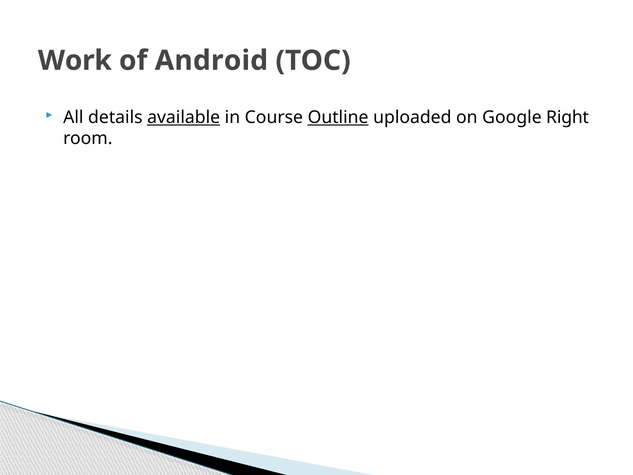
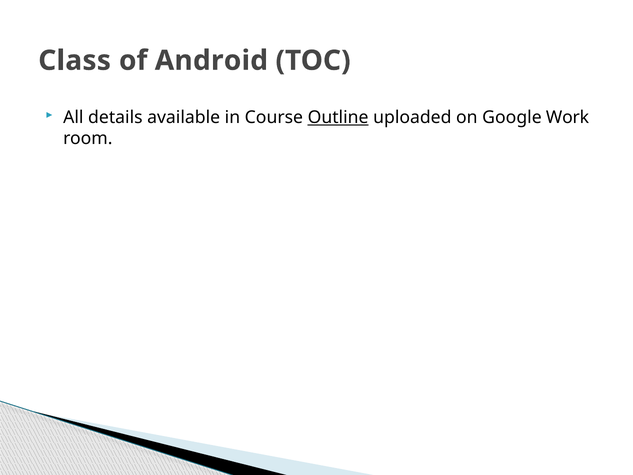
Work: Work -> Class
available underline: present -> none
Right: Right -> Work
